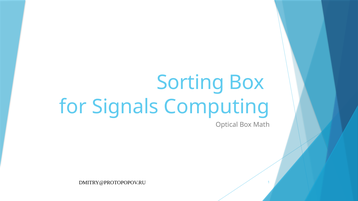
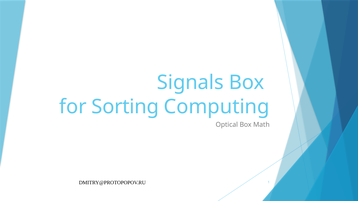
Sorting: Sorting -> Signals
Signals: Signals -> Sorting
